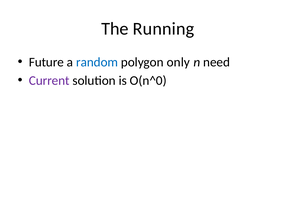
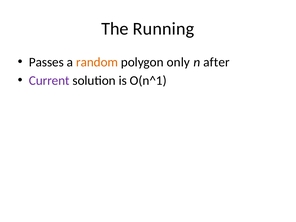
Future: Future -> Passes
random colour: blue -> orange
need: need -> after
O(n^0: O(n^0 -> O(n^1
